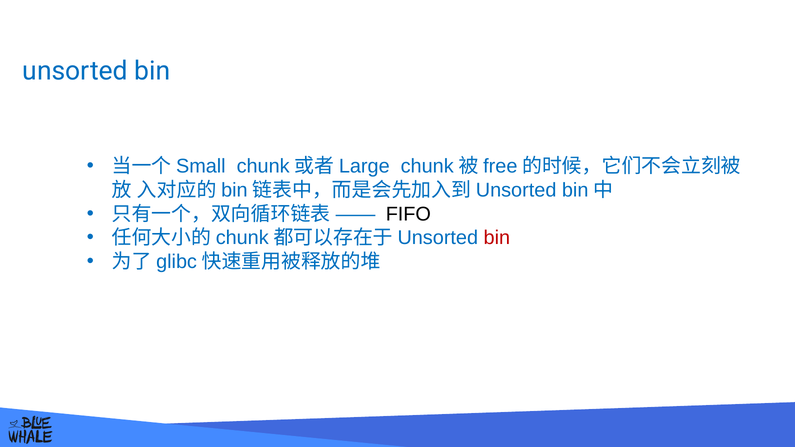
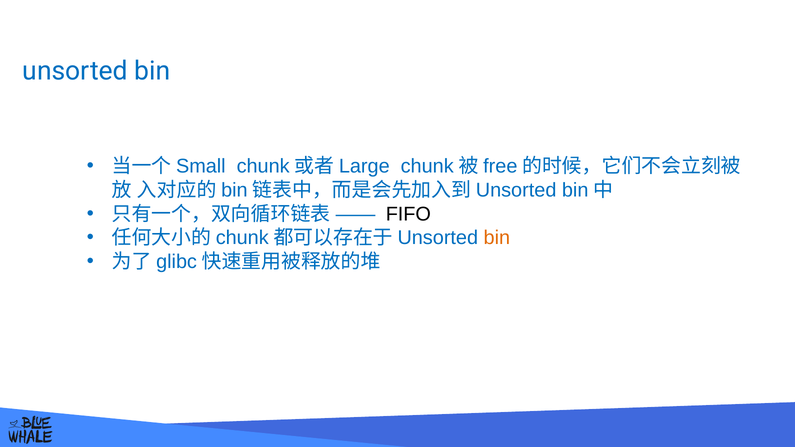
bin at (497, 238) colour: red -> orange
